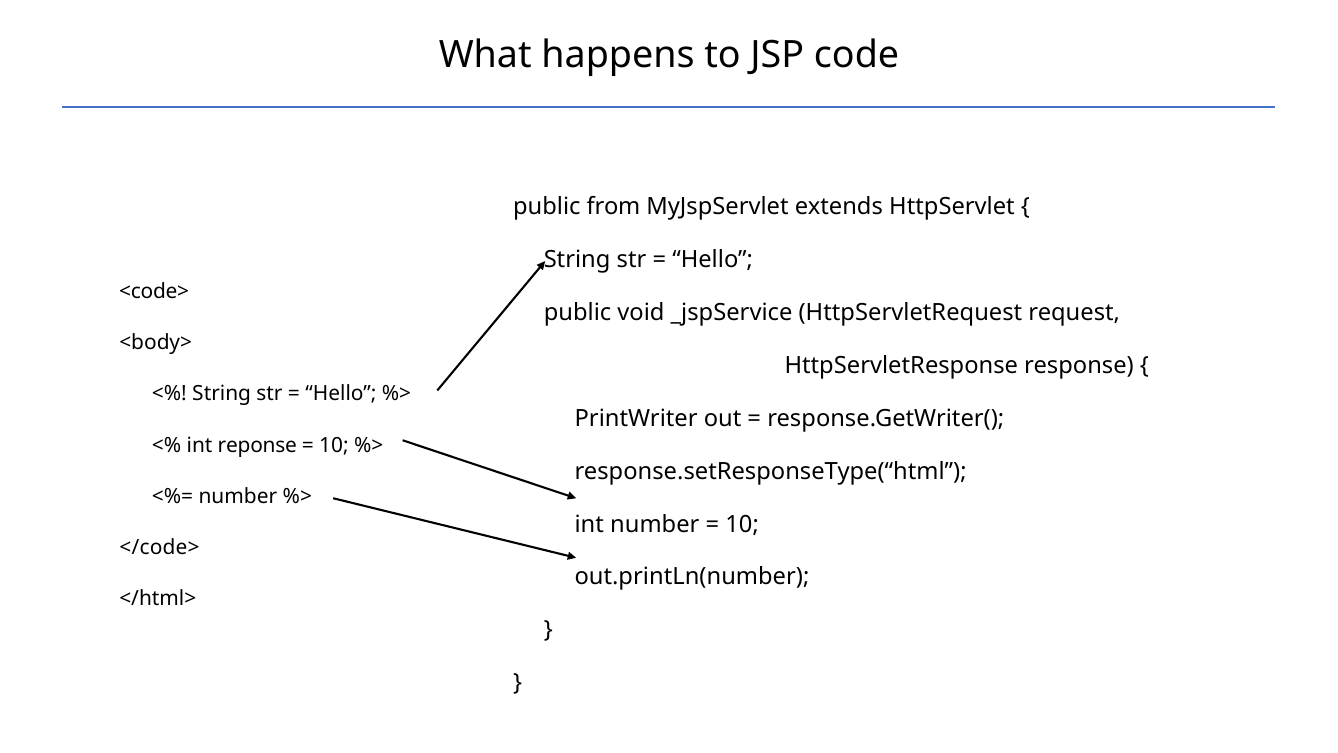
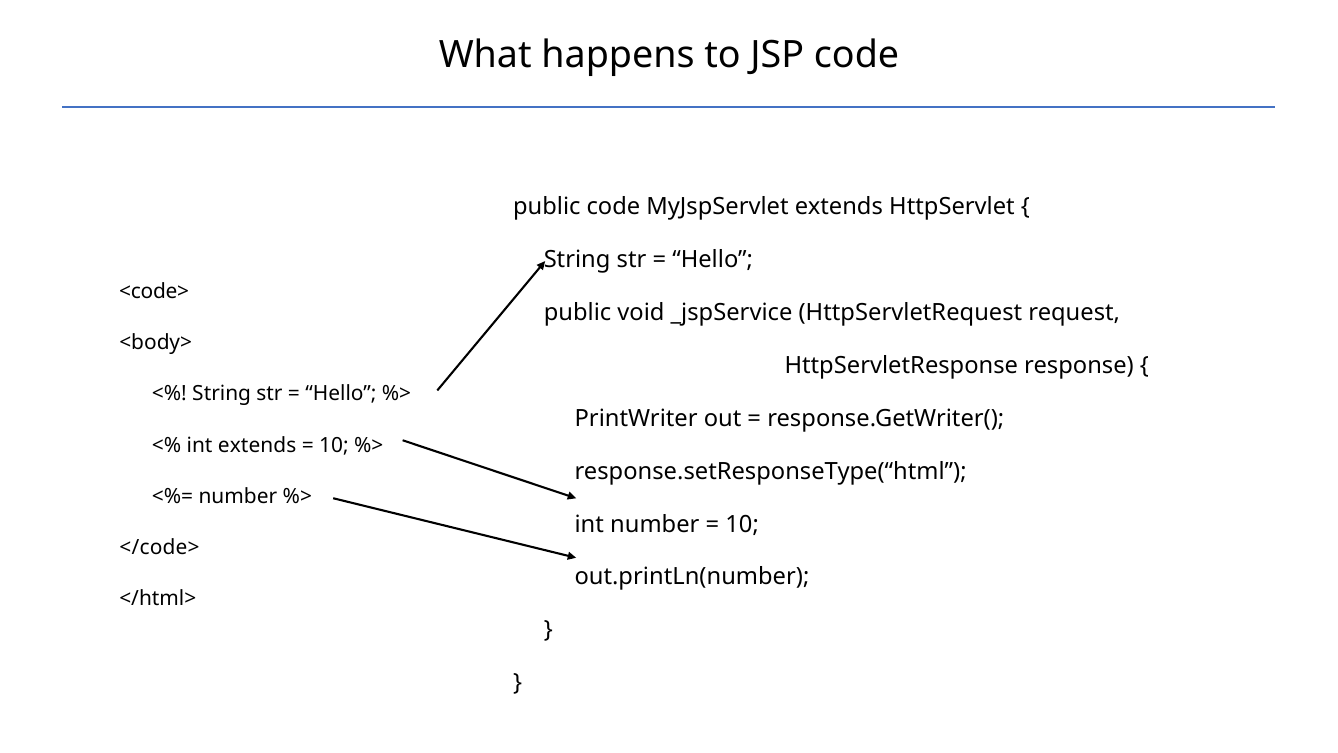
public from: from -> code
int reponse: reponse -> extends
